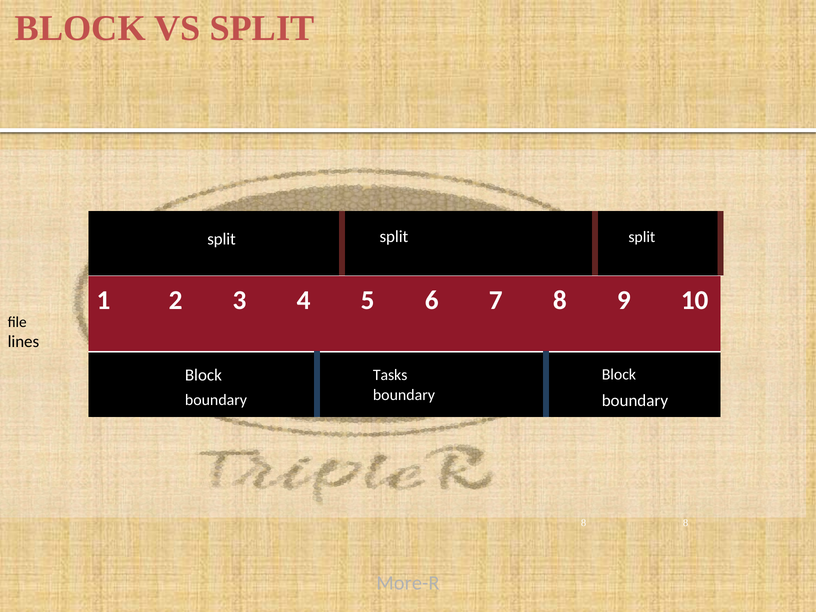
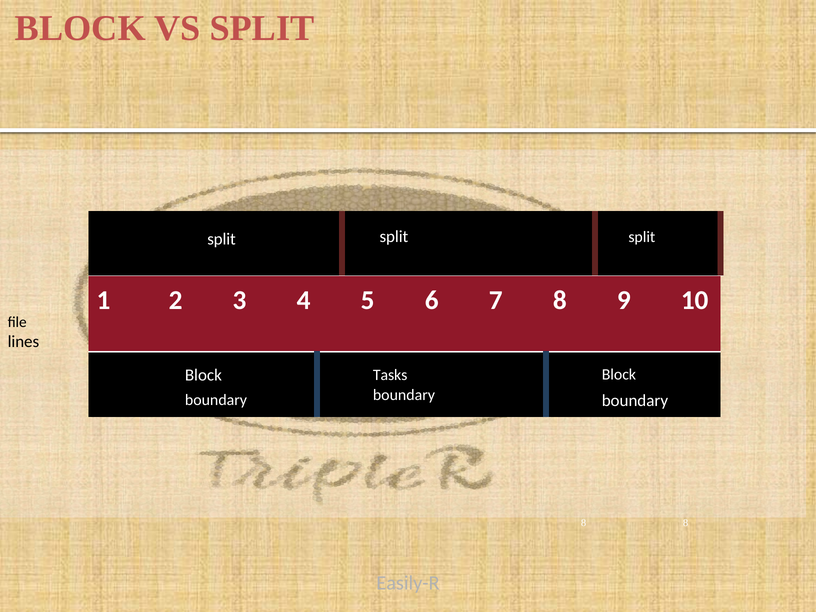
More-R: More-R -> Easily-R
